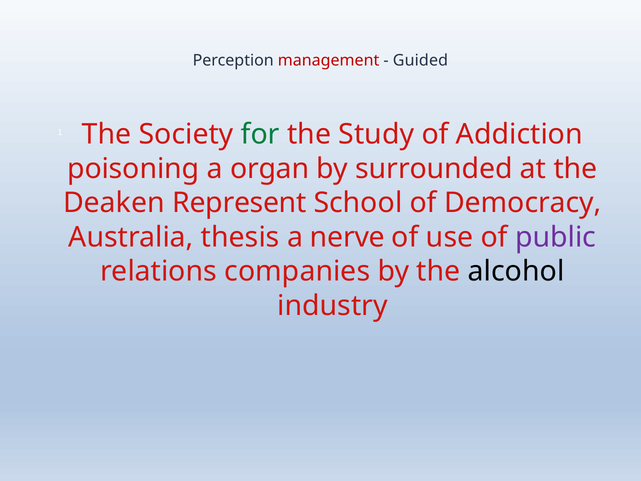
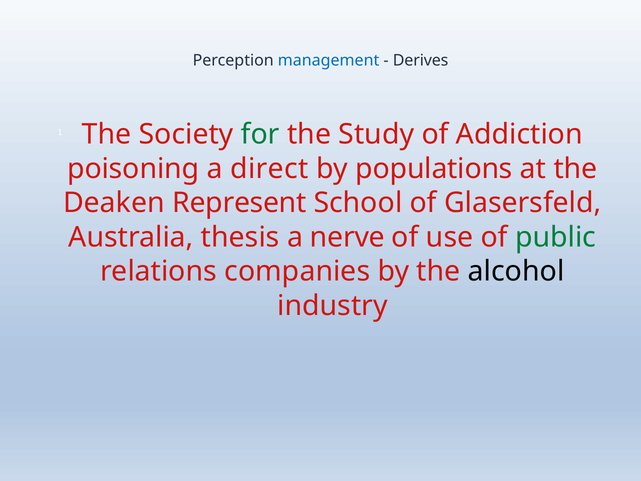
management colour: red -> blue
Guided: Guided -> Derives
organ: organ -> direct
surrounded: surrounded -> populations
Democracy: Democracy -> Glasersfeld
public colour: purple -> green
